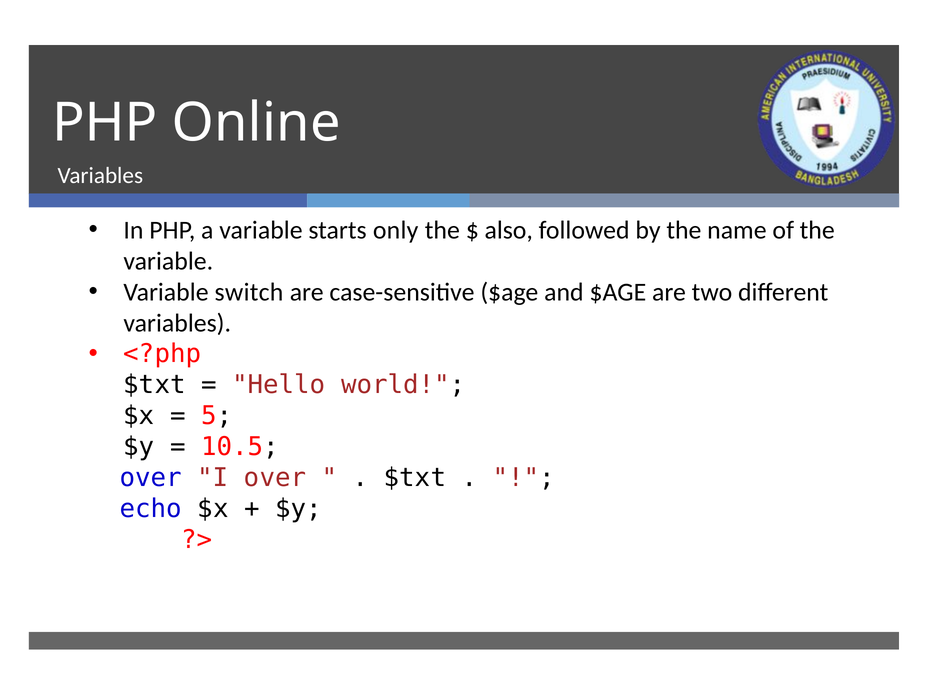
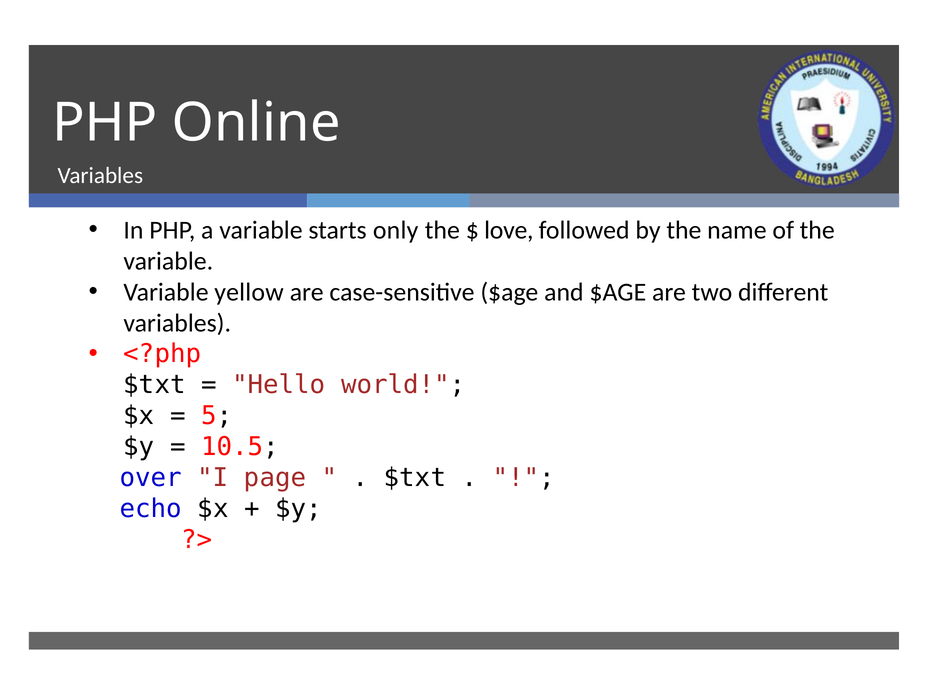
also: also -> love
switch: switch -> yellow
I over: over -> page
